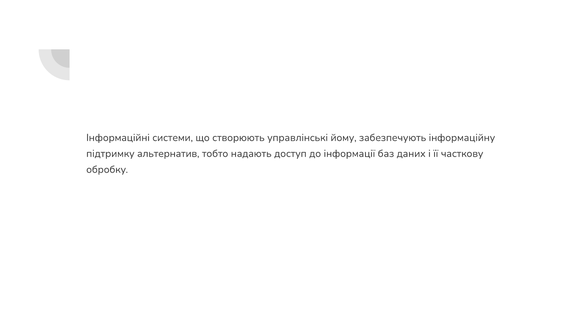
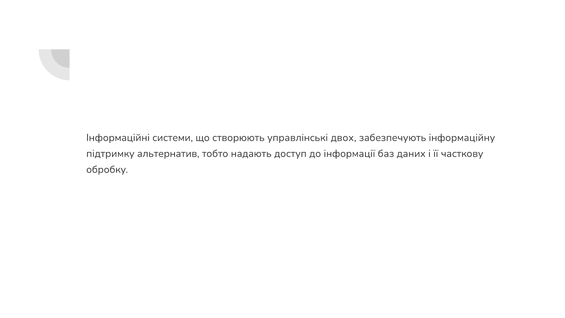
йому: йому -> двох
